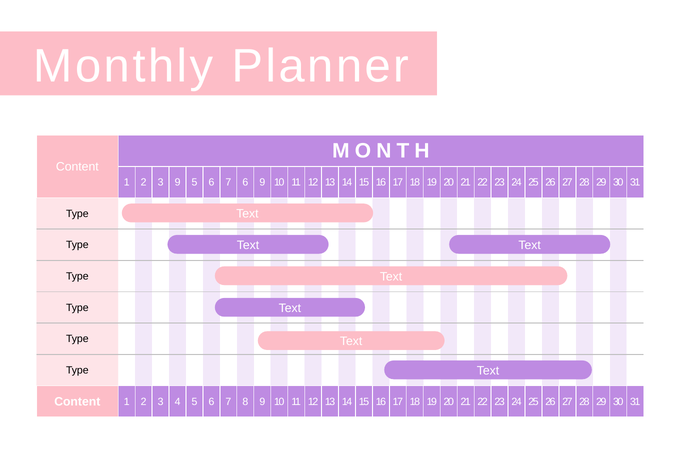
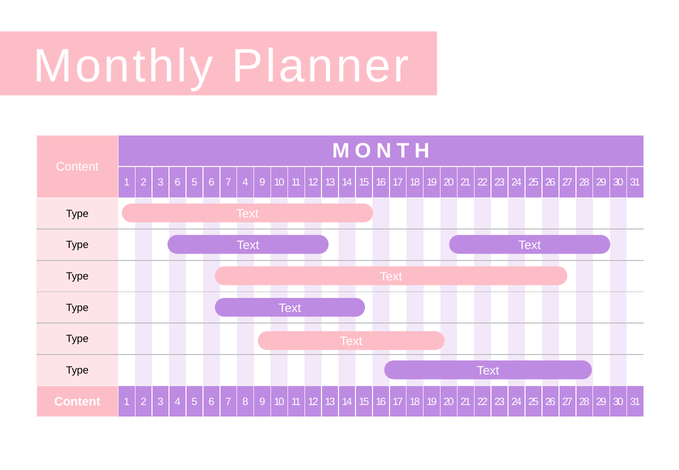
3 9: 9 -> 6
7 6: 6 -> 4
